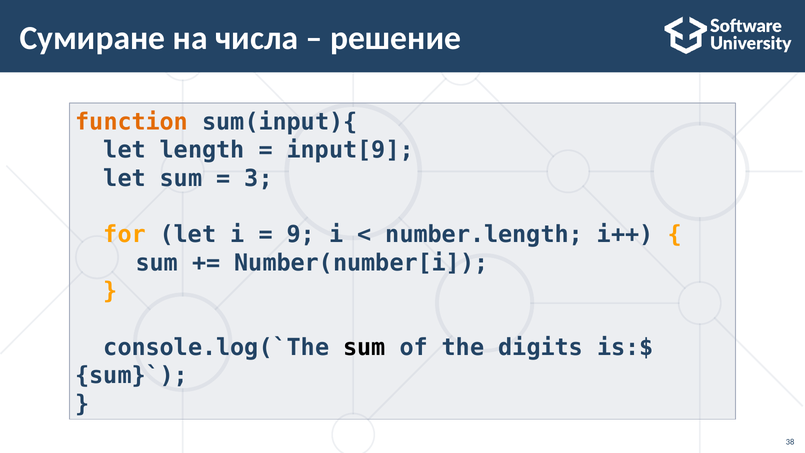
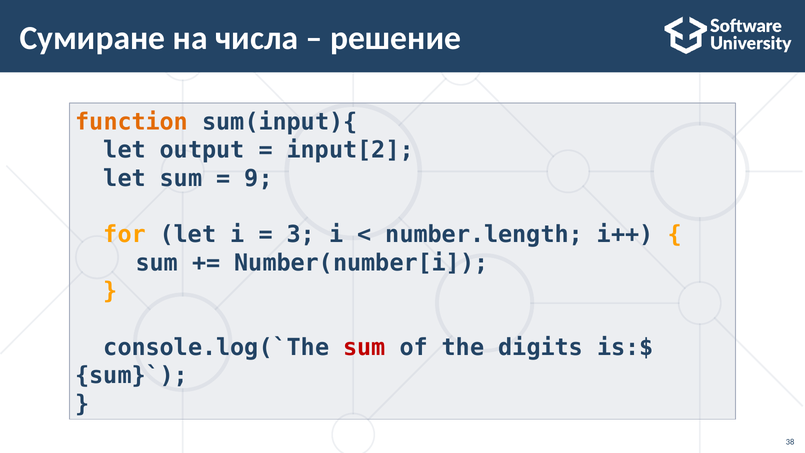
length: length -> output
input[9: input[9 -> input[2
3: 3 -> 9
9: 9 -> 3
sum at (364, 347) colour: black -> red
